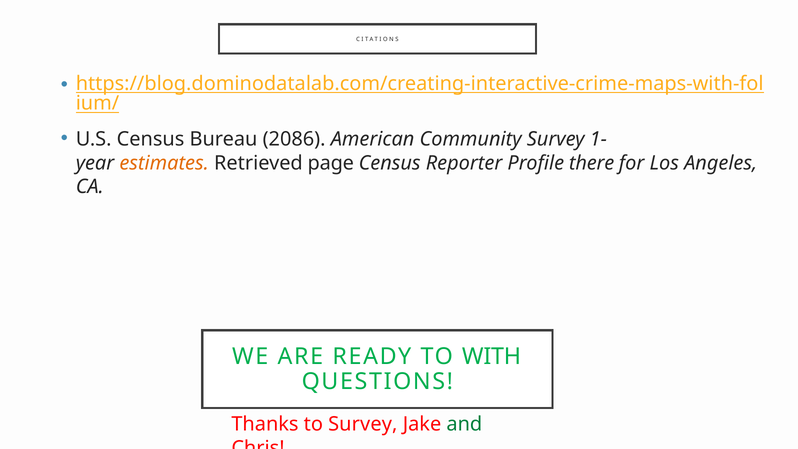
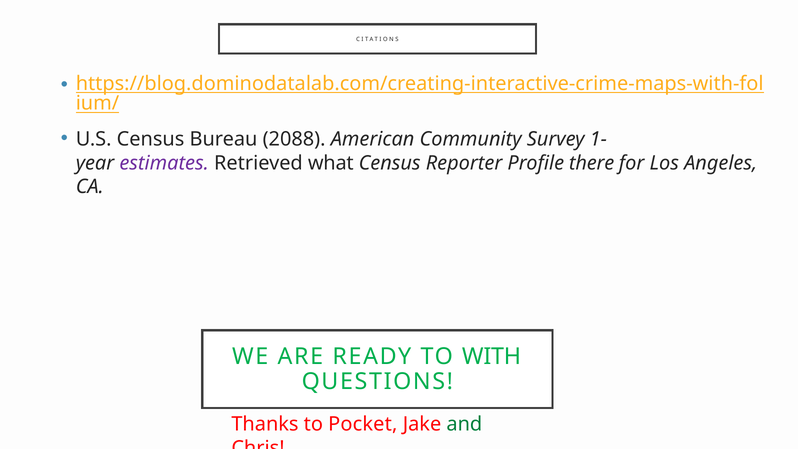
2086: 2086 -> 2088
estimates colour: orange -> purple
page: page -> what
to Survey: Survey -> Pocket
